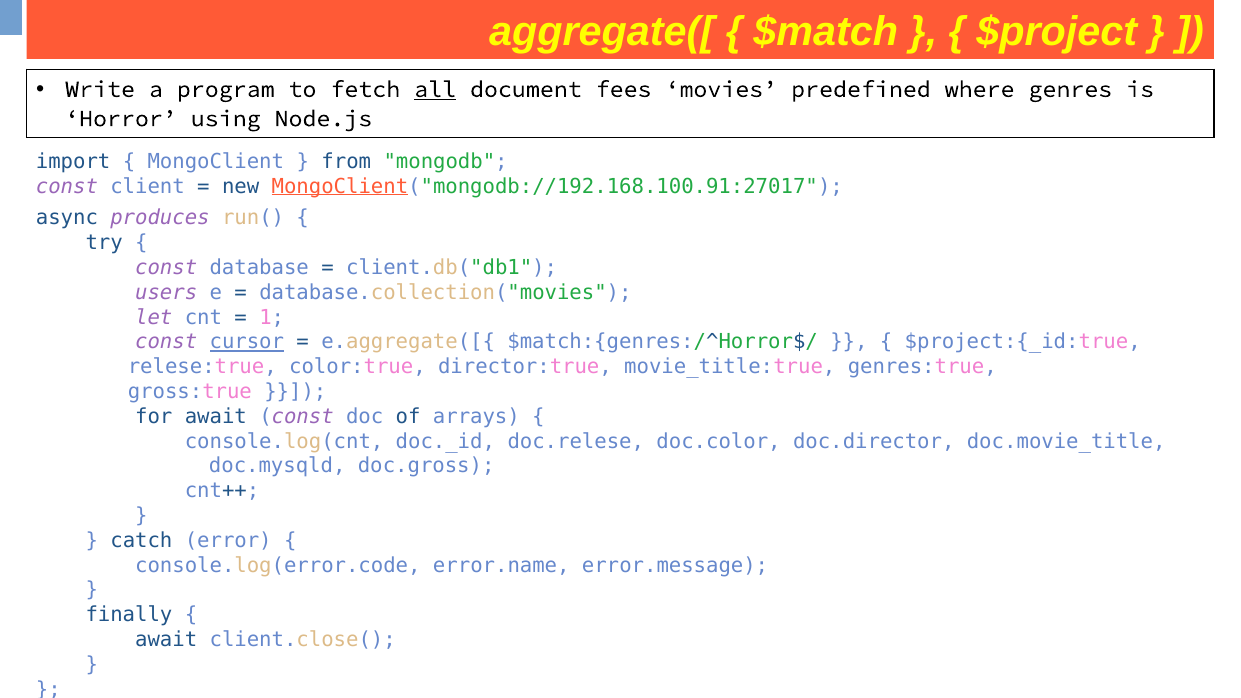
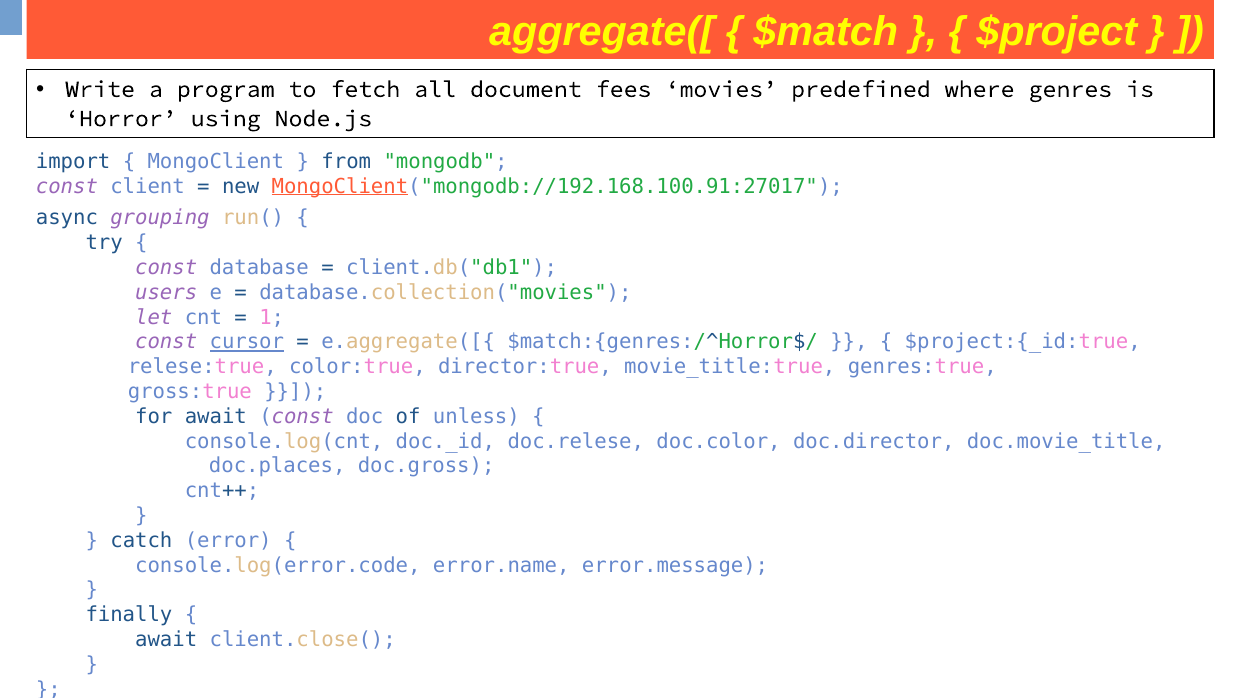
all underline: present -> none
produces: produces -> grouping
arrays: arrays -> unless
doc.mysqld: doc.mysqld -> doc.places
